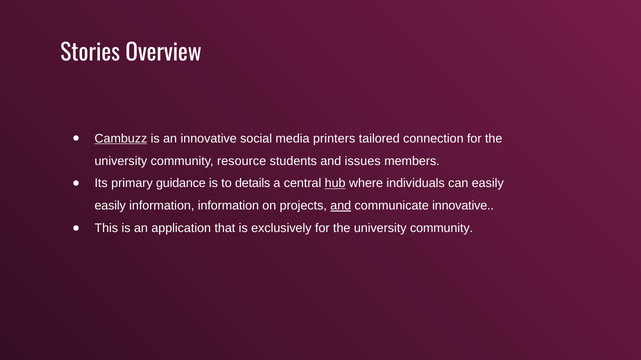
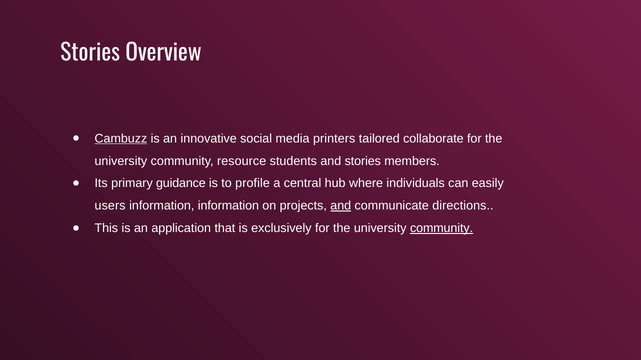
connection: connection -> collaborate
and issues: issues -> stories
details: details -> profile
hub underline: present -> none
easily at (110, 206): easily -> users
communicate innovative: innovative -> directions
community at (442, 228) underline: none -> present
